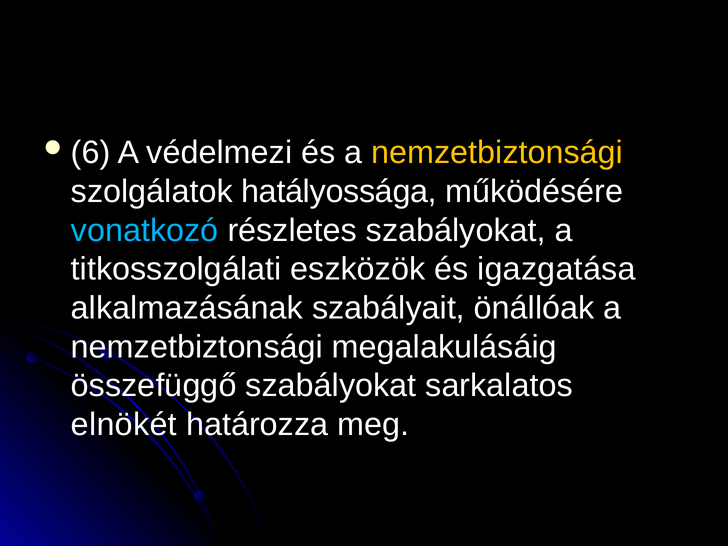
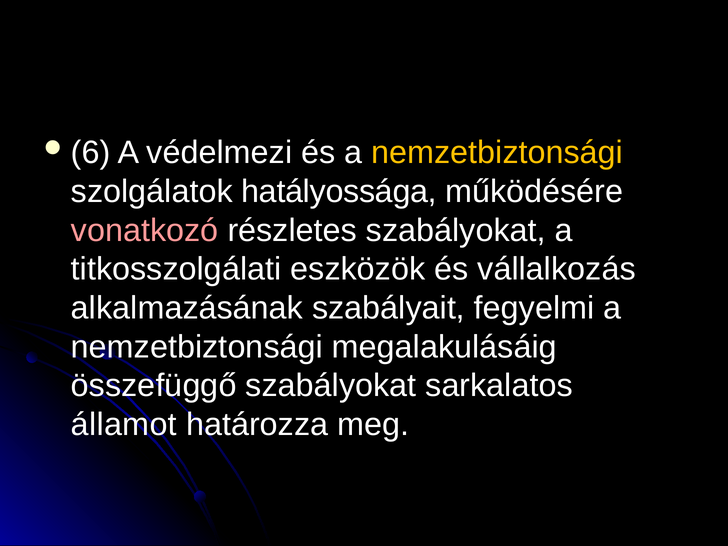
vonatkozó colour: light blue -> pink
igazgatása: igazgatása -> vállalkozás
önállóak: önállóak -> fegyelmi
elnökét: elnökét -> államot
